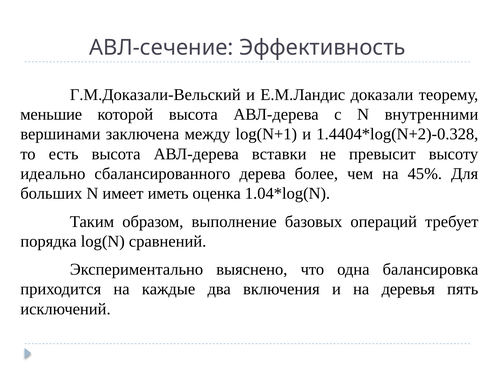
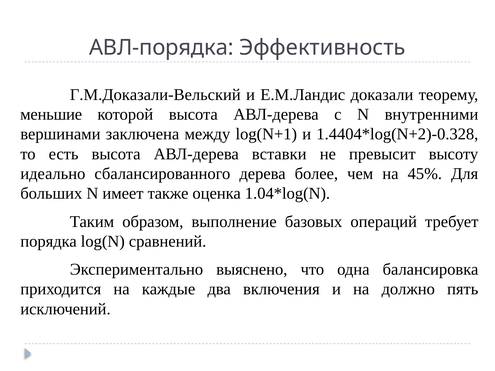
АВЛ-сечение: АВЛ-сечение -> АВЛ-порядка
иметь: иметь -> также
деревья: деревья -> должно
